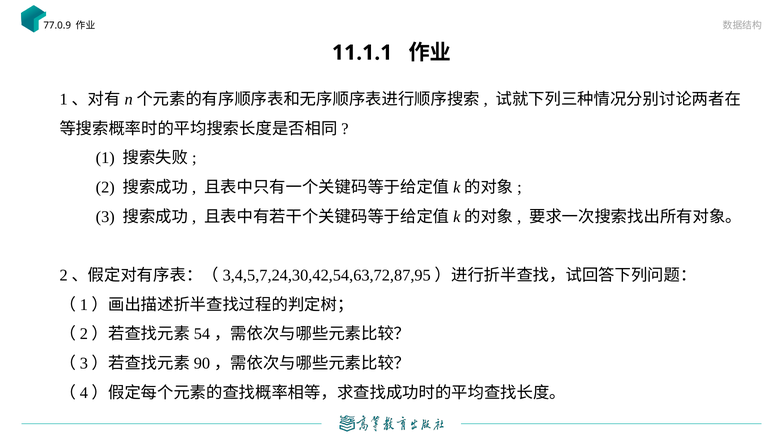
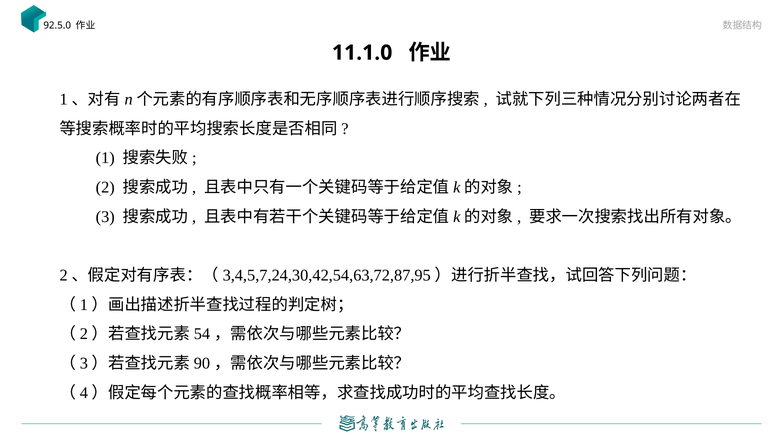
77.0.9: 77.0.9 -> 92.5.0
11.1.1: 11.1.1 -> 11.1.0
